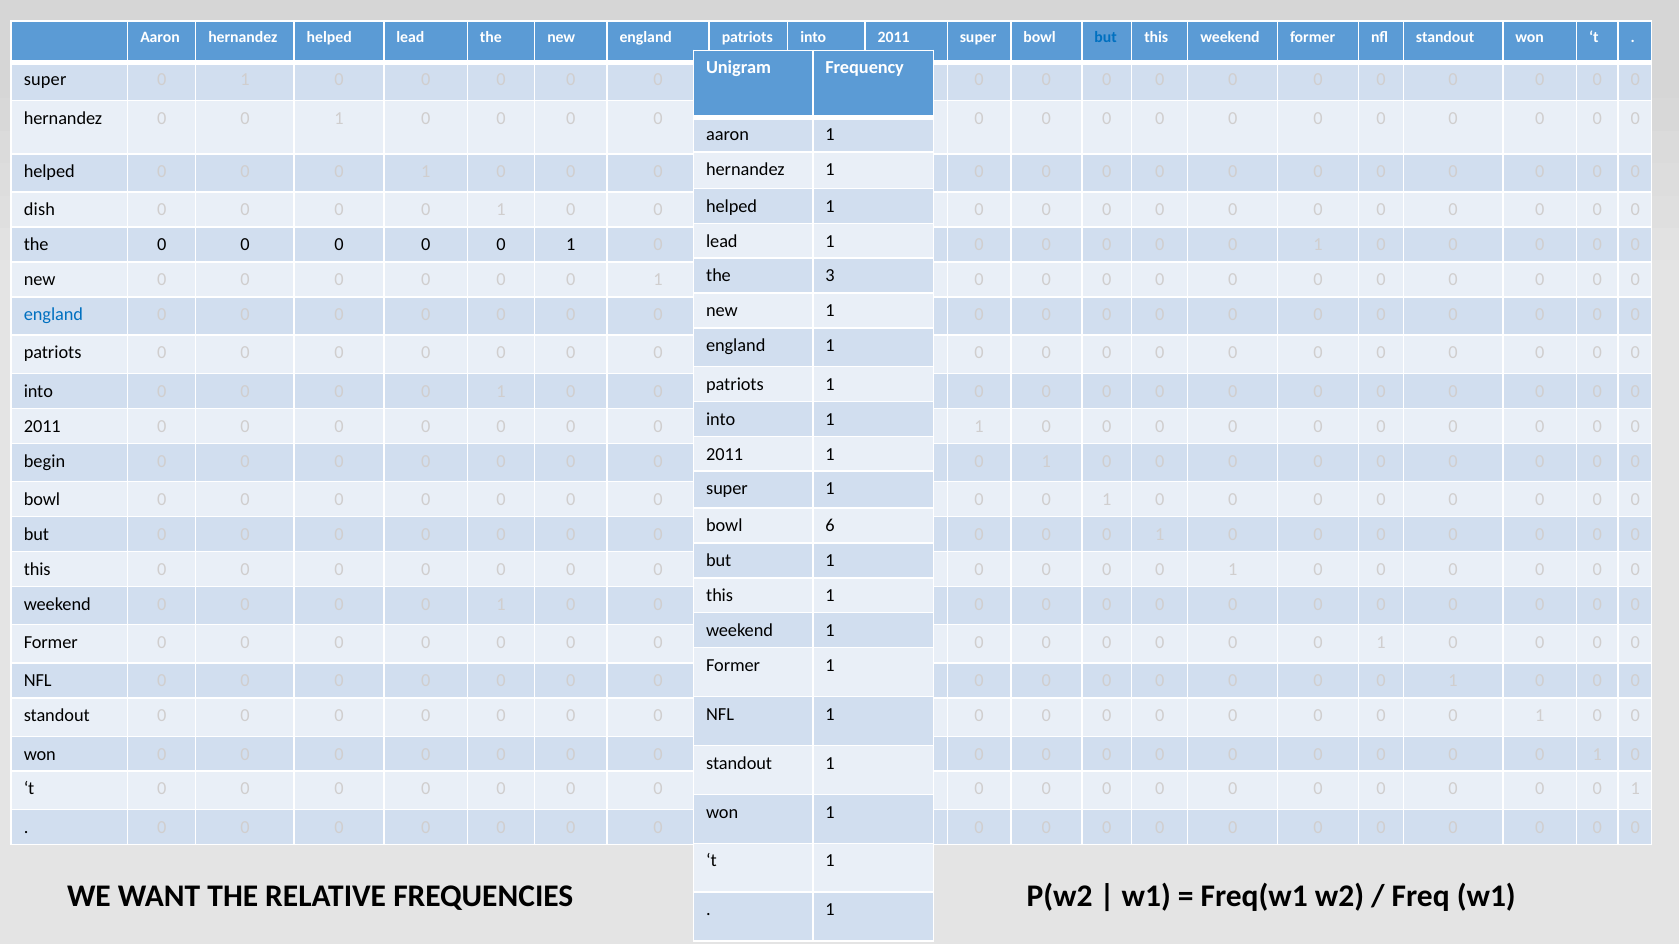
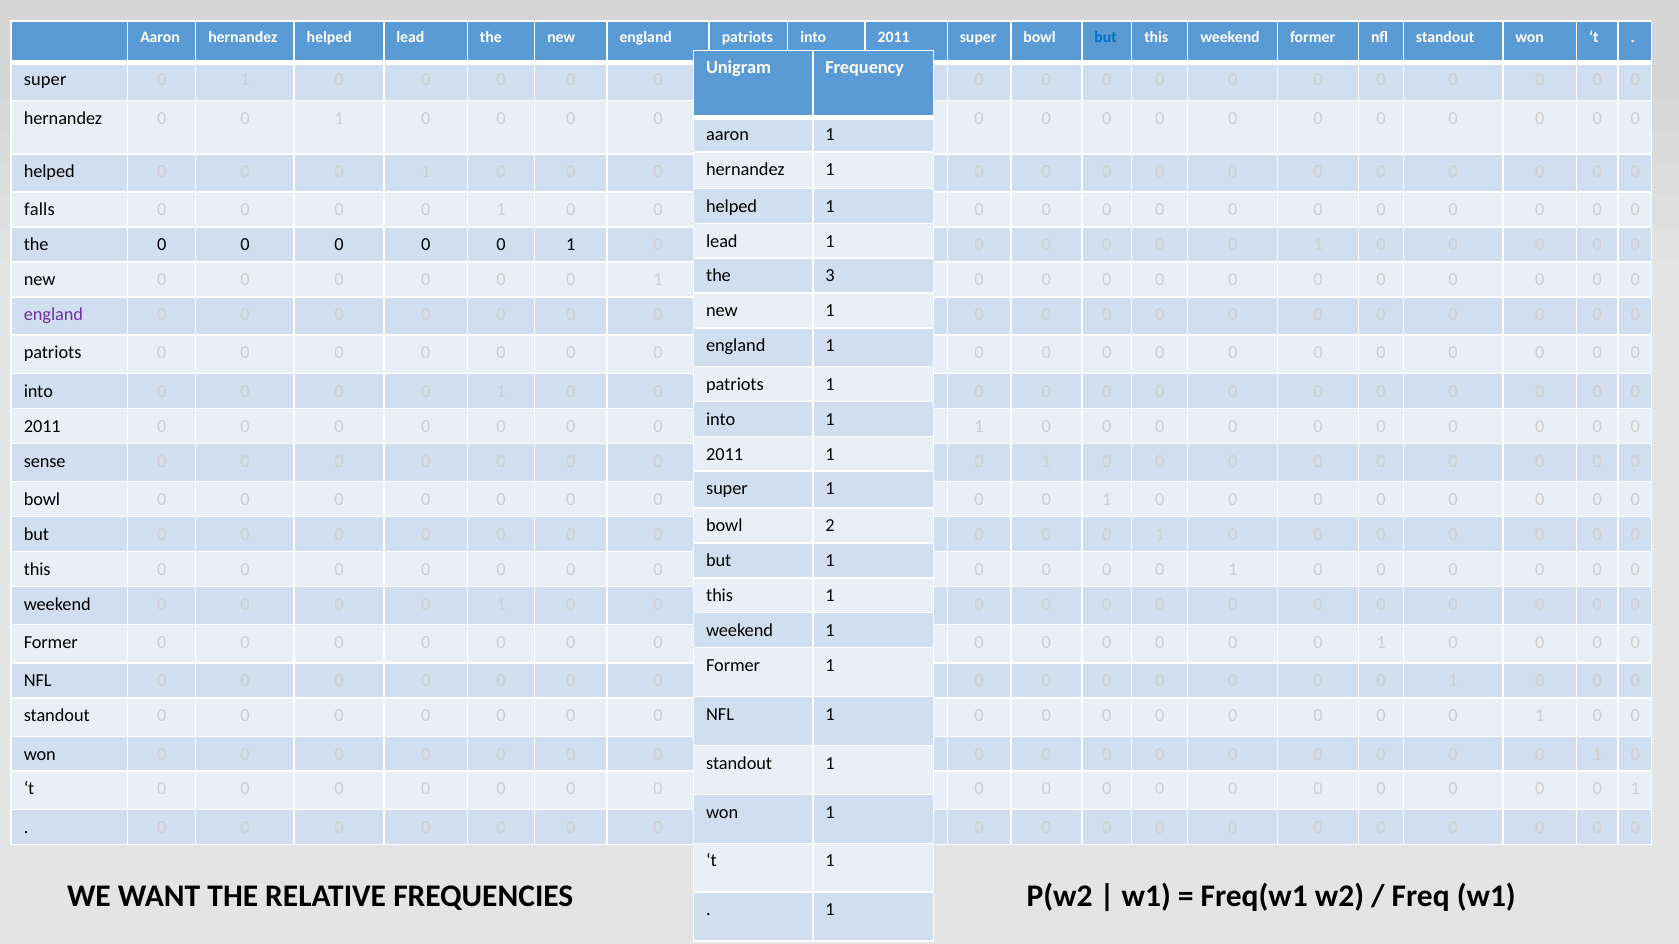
dish: dish -> falls
england at (53, 315) colour: blue -> purple
begin: begin -> sense
6: 6 -> 2
